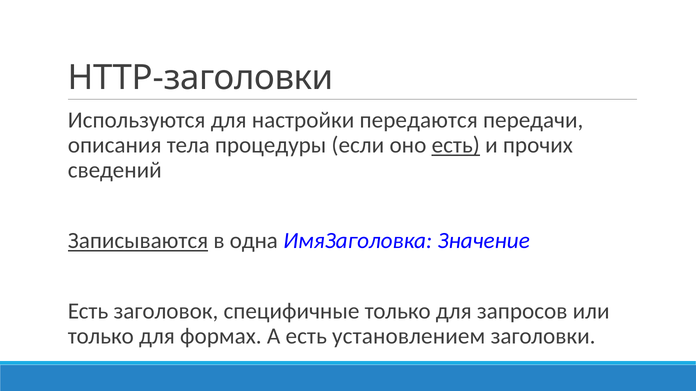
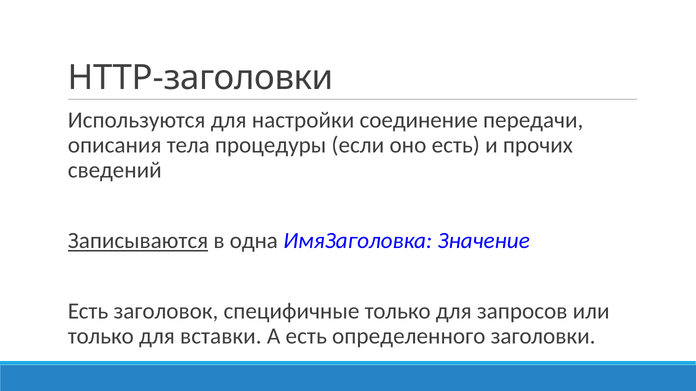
передаются: передаются -> соединение
есть at (456, 145) underline: present -> none
формах: формах -> вставки
установлением: установлением -> определенного
